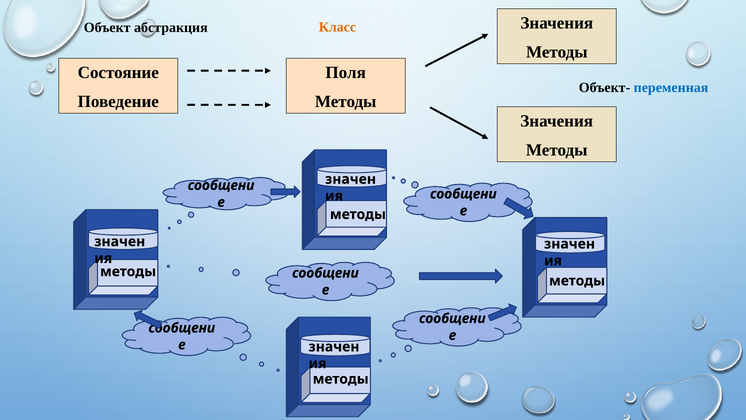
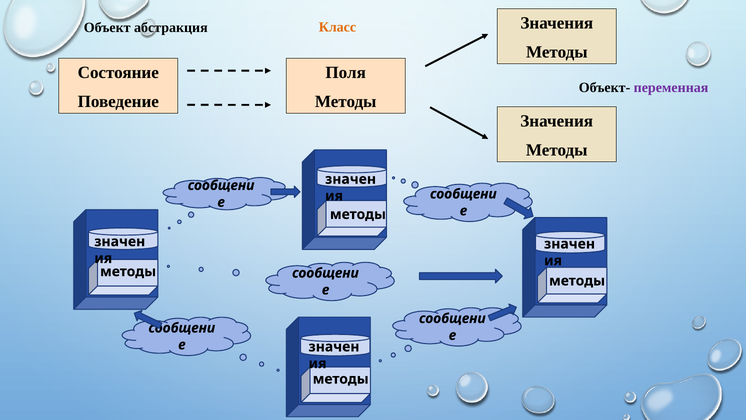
переменная colour: blue -> purple
